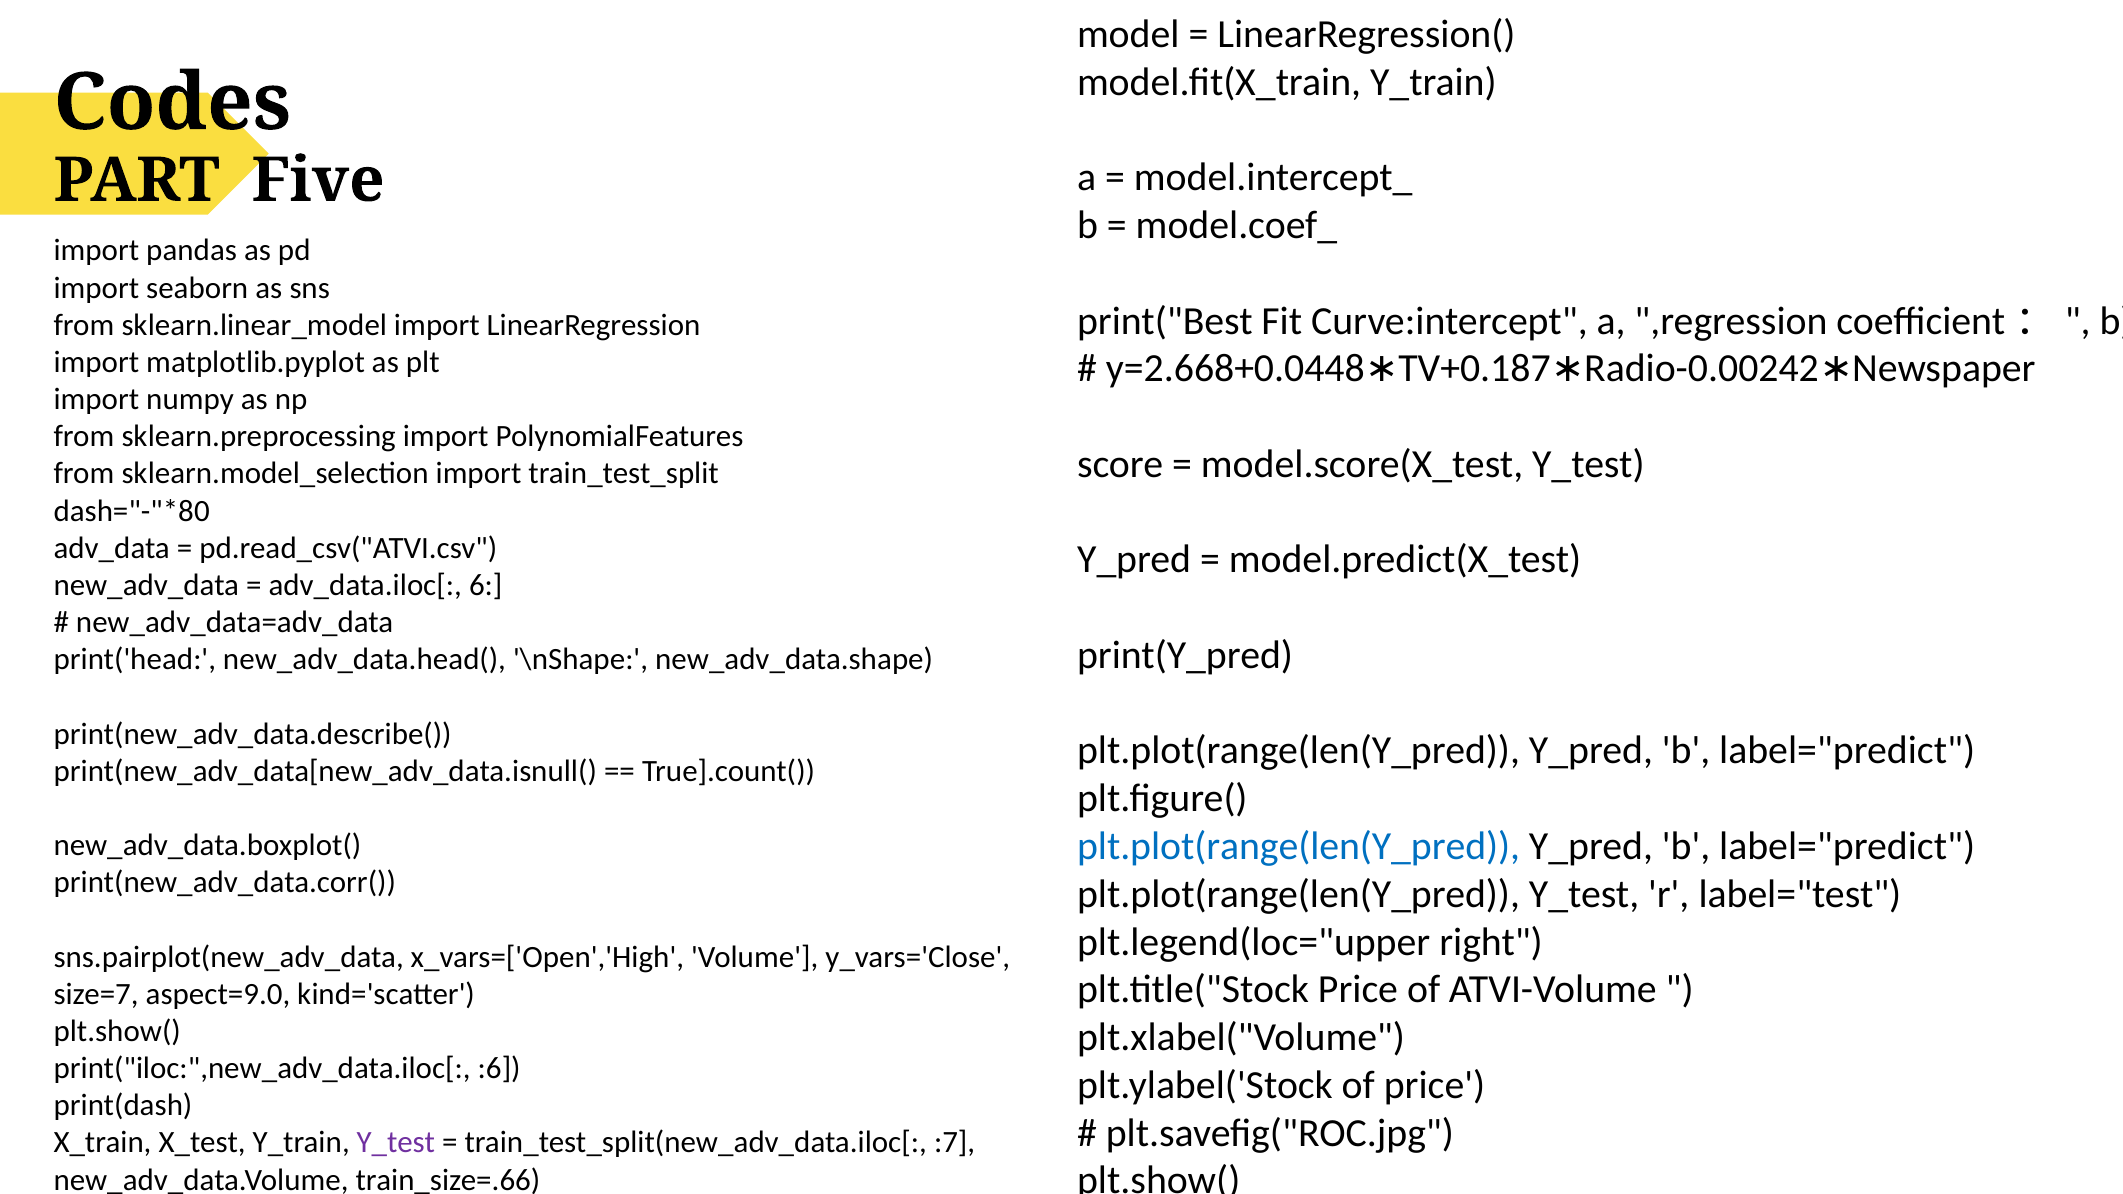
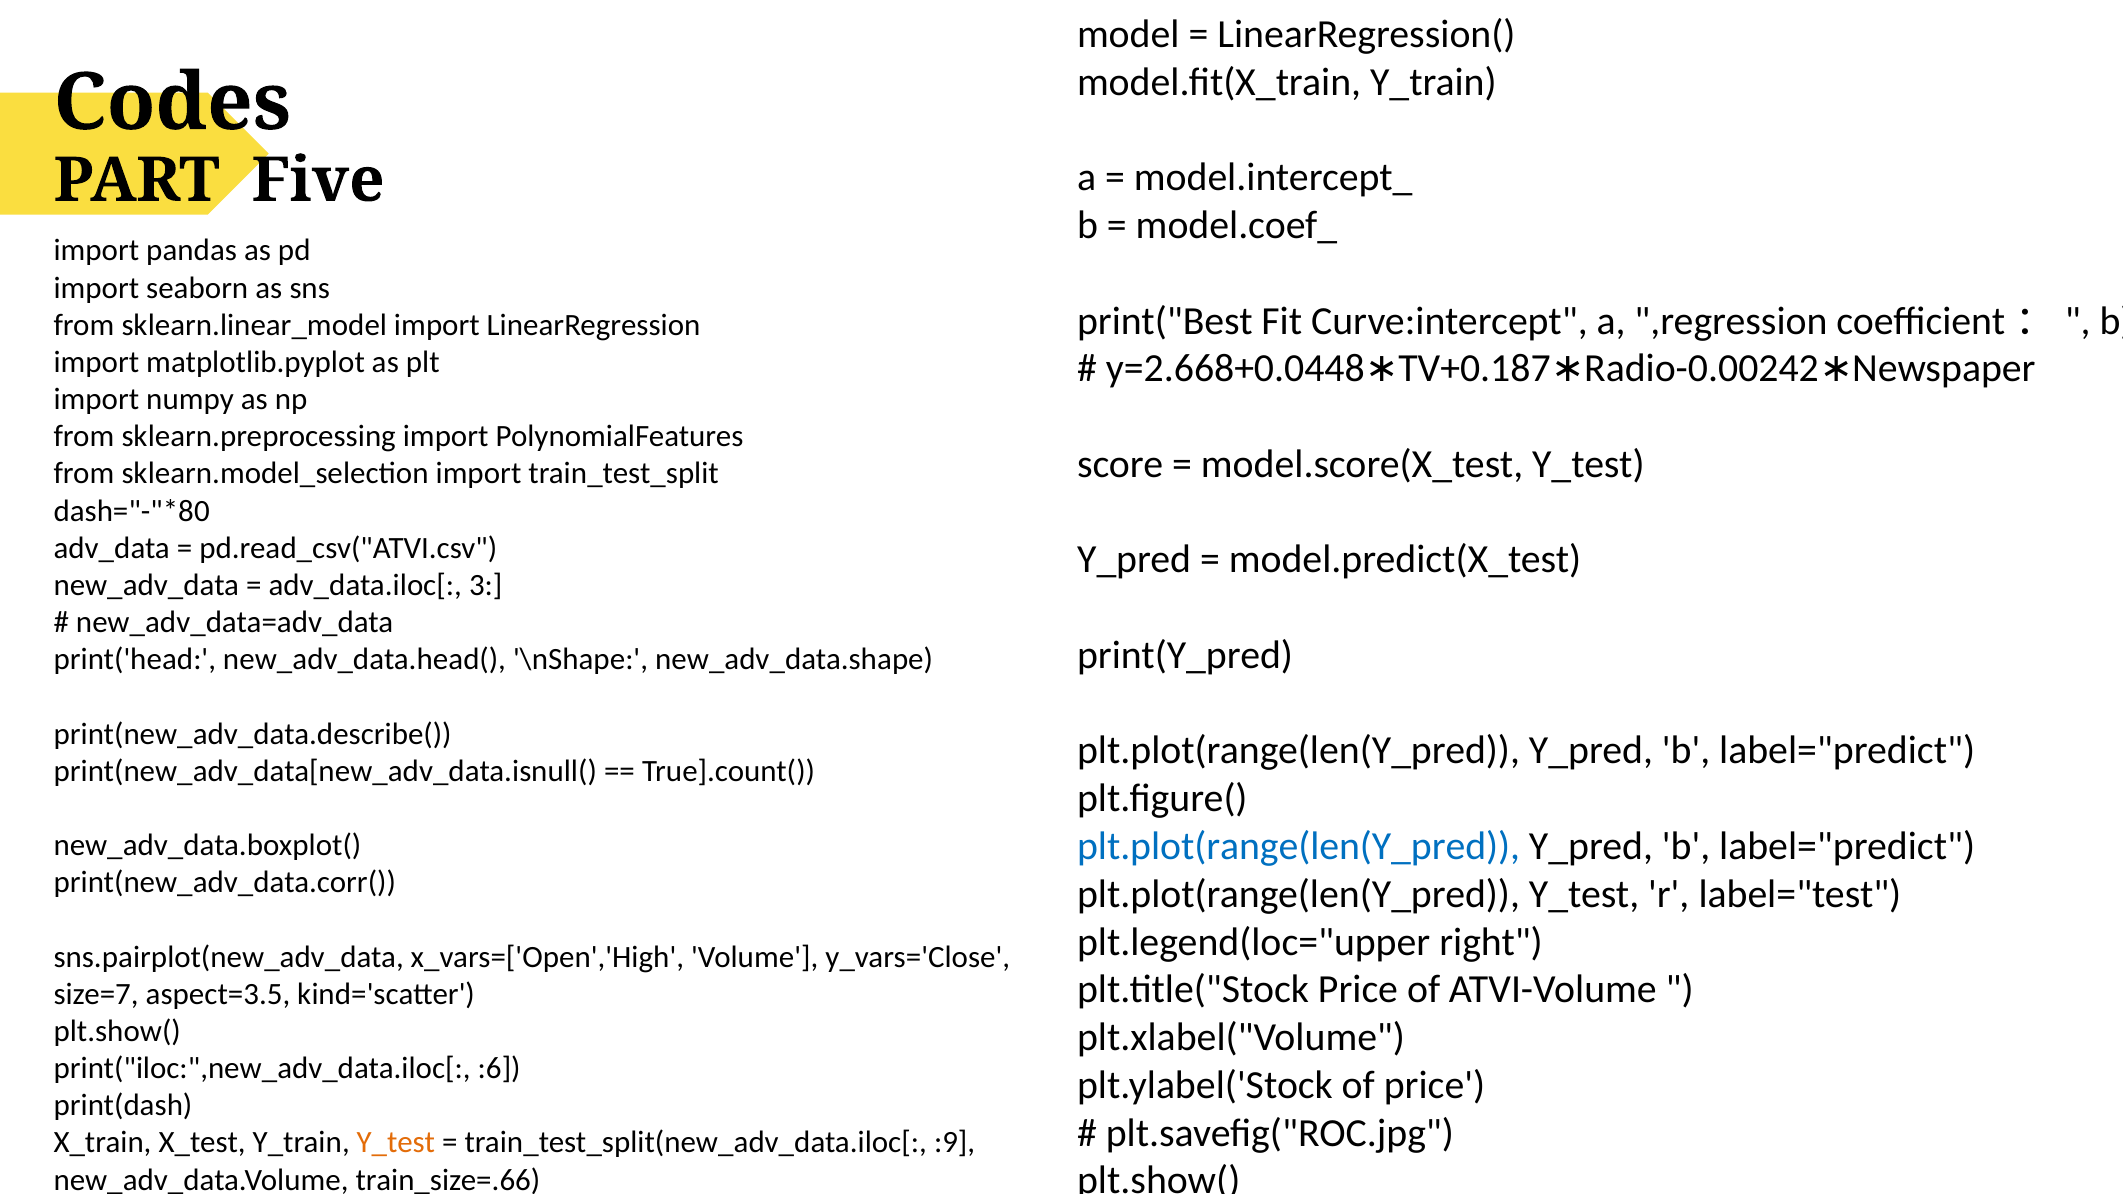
6: 6 -> 3
aspect=9.0: aspect=9.0 -> aspect=3.5
Y_test at (396, 1143) colour: purple -> orange
:7: :7 -> :9
